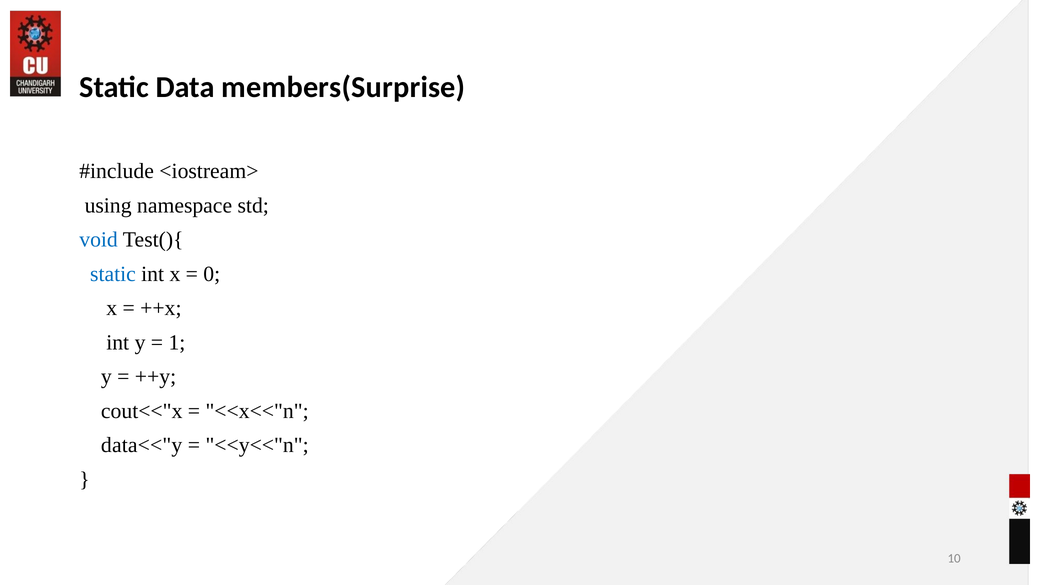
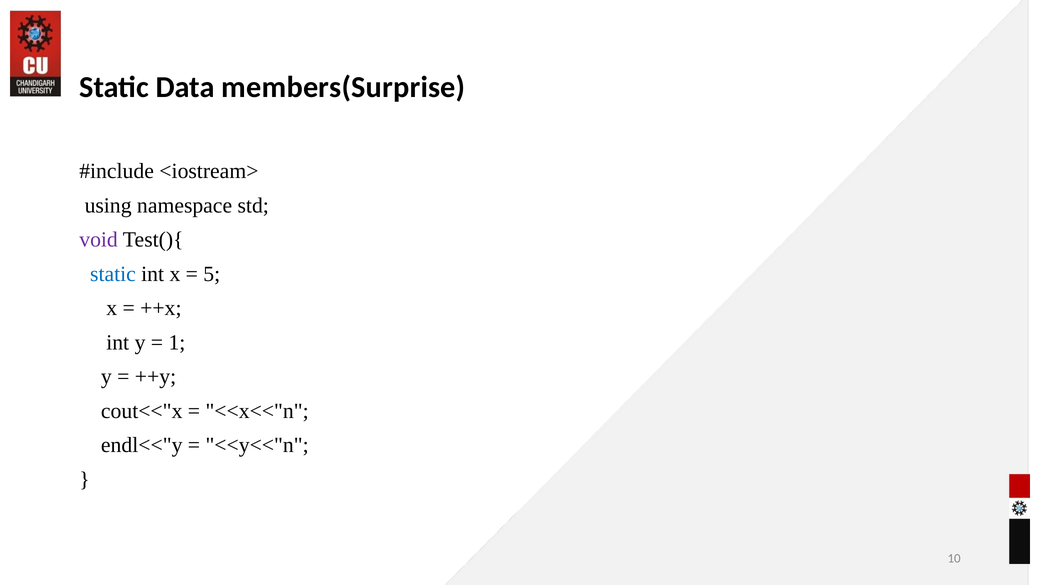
void colour: blue -> purple
0: 0 -> 5
data<<"y: data<<"y -> endl<<"y
